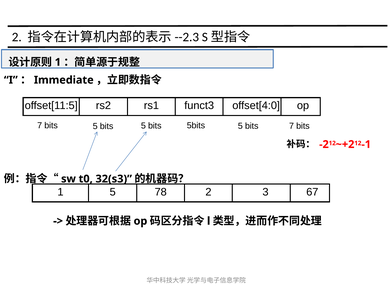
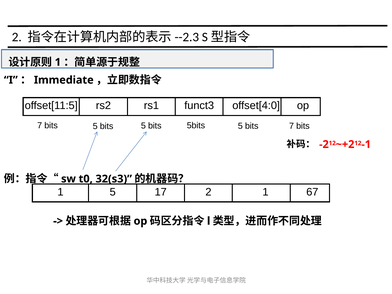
78: 78 -> 17
2 3: 3 -> 1
